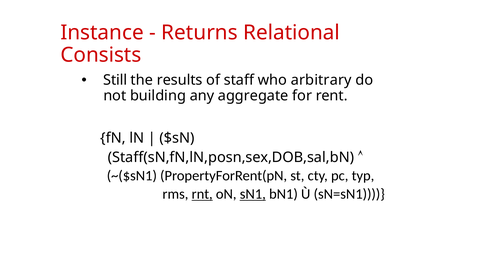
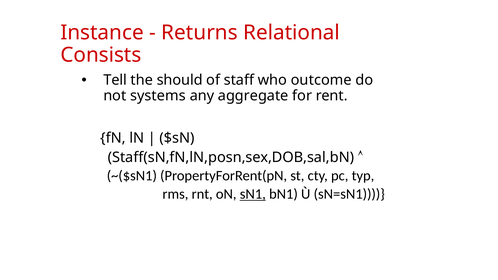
Still: Still -> Tell
results: results -> should
arbitrary: arbitrary -> outcome
building: building -> systems
rnt underline: present -> none
